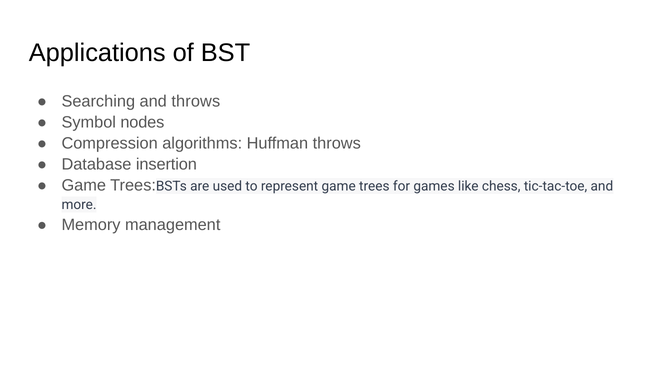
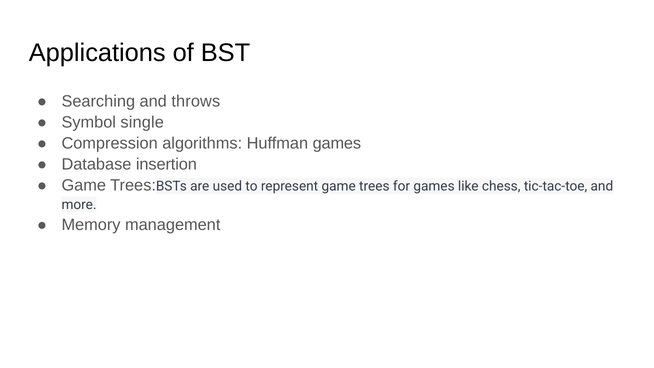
nodes: nodes -> single
Huffman throws: throws -> games
